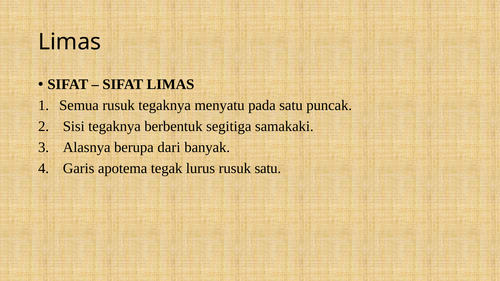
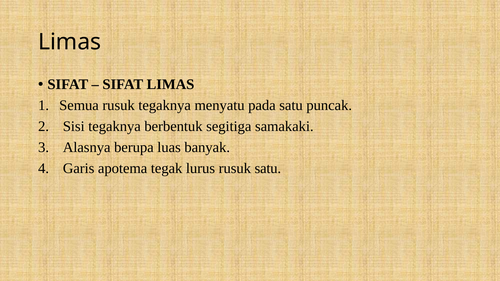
dari: dari -> luas
